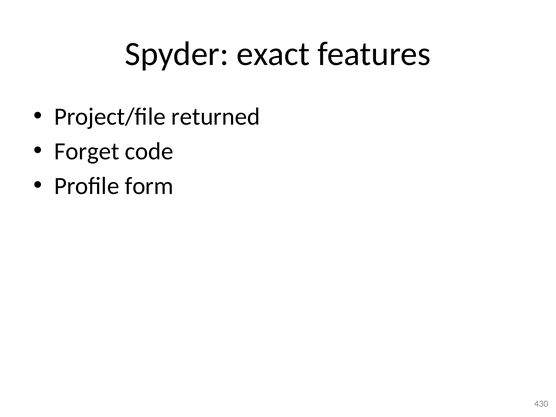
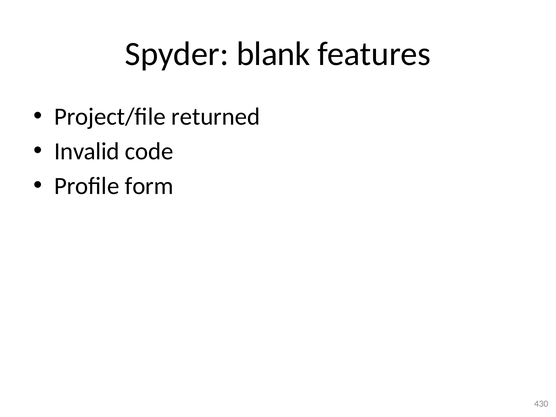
exact: exact -> blank
Forget: Forget -> Invalid
